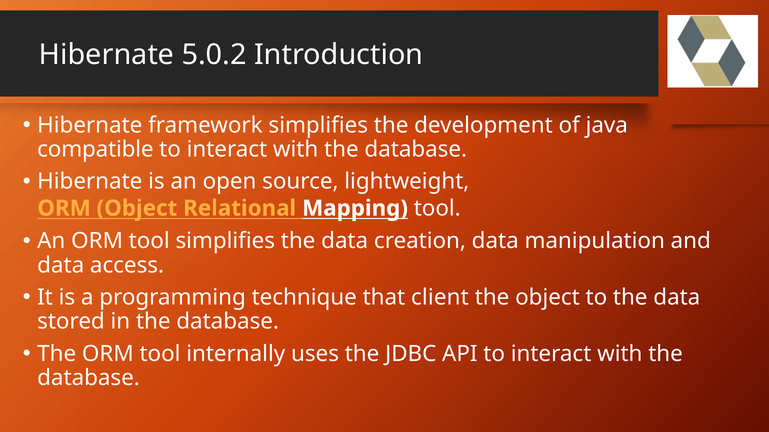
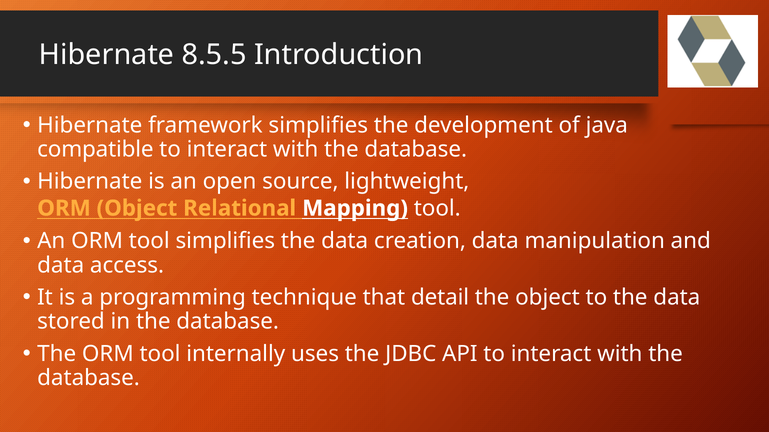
5.0.2: 5.0.2 -> 8.5.5
client: client -> detail
